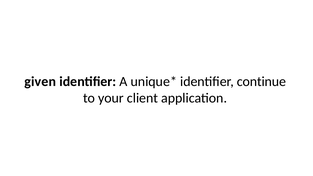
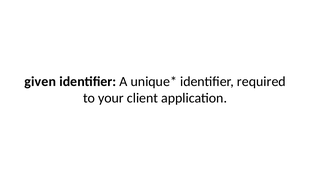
continue: continue -> required
